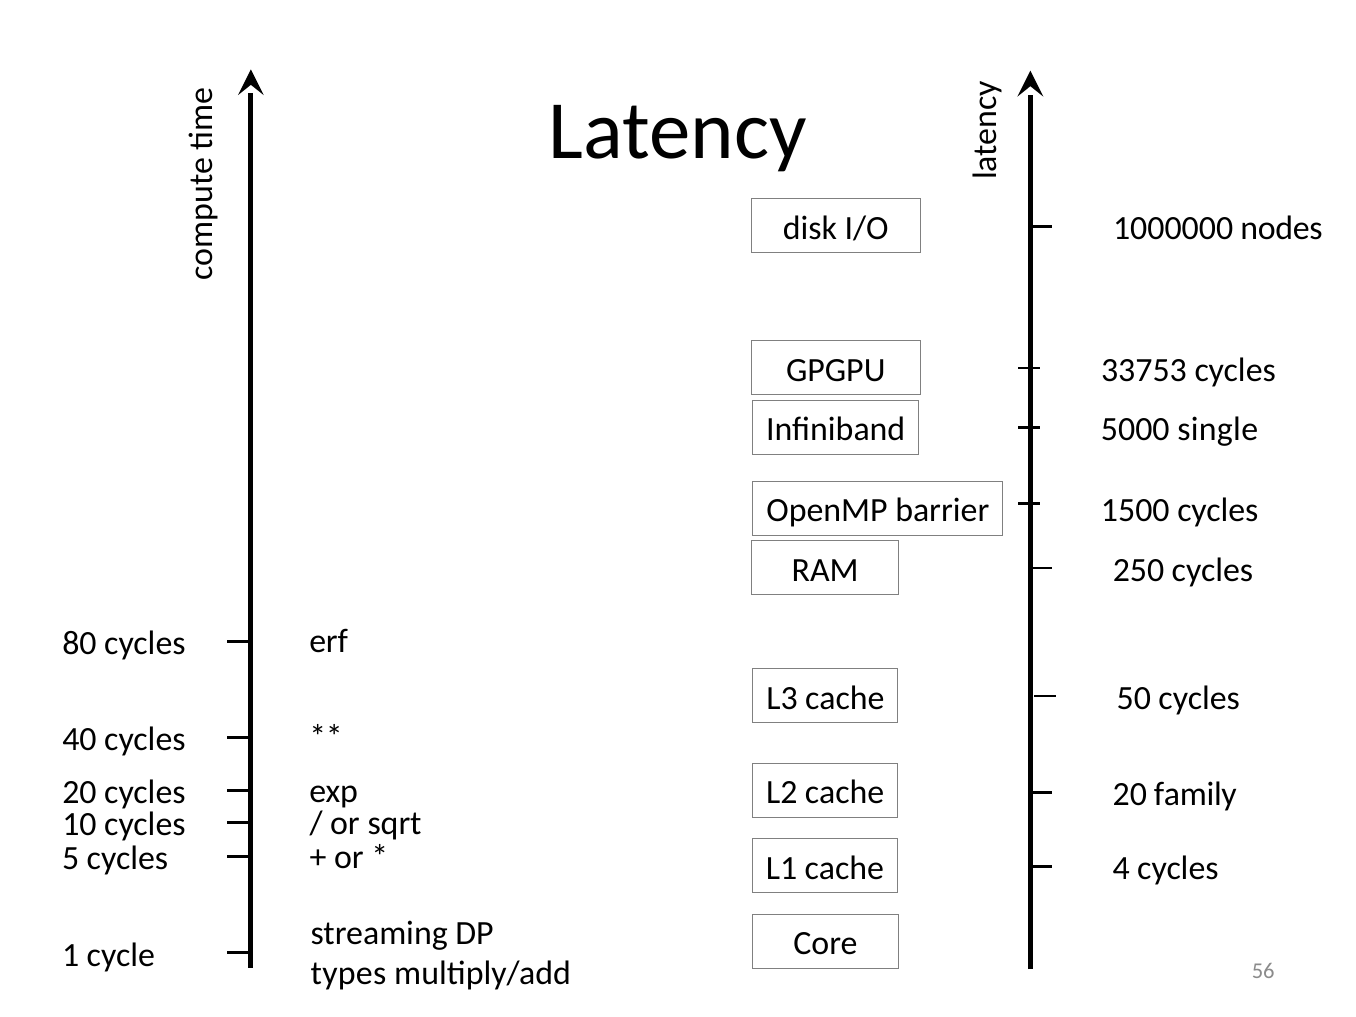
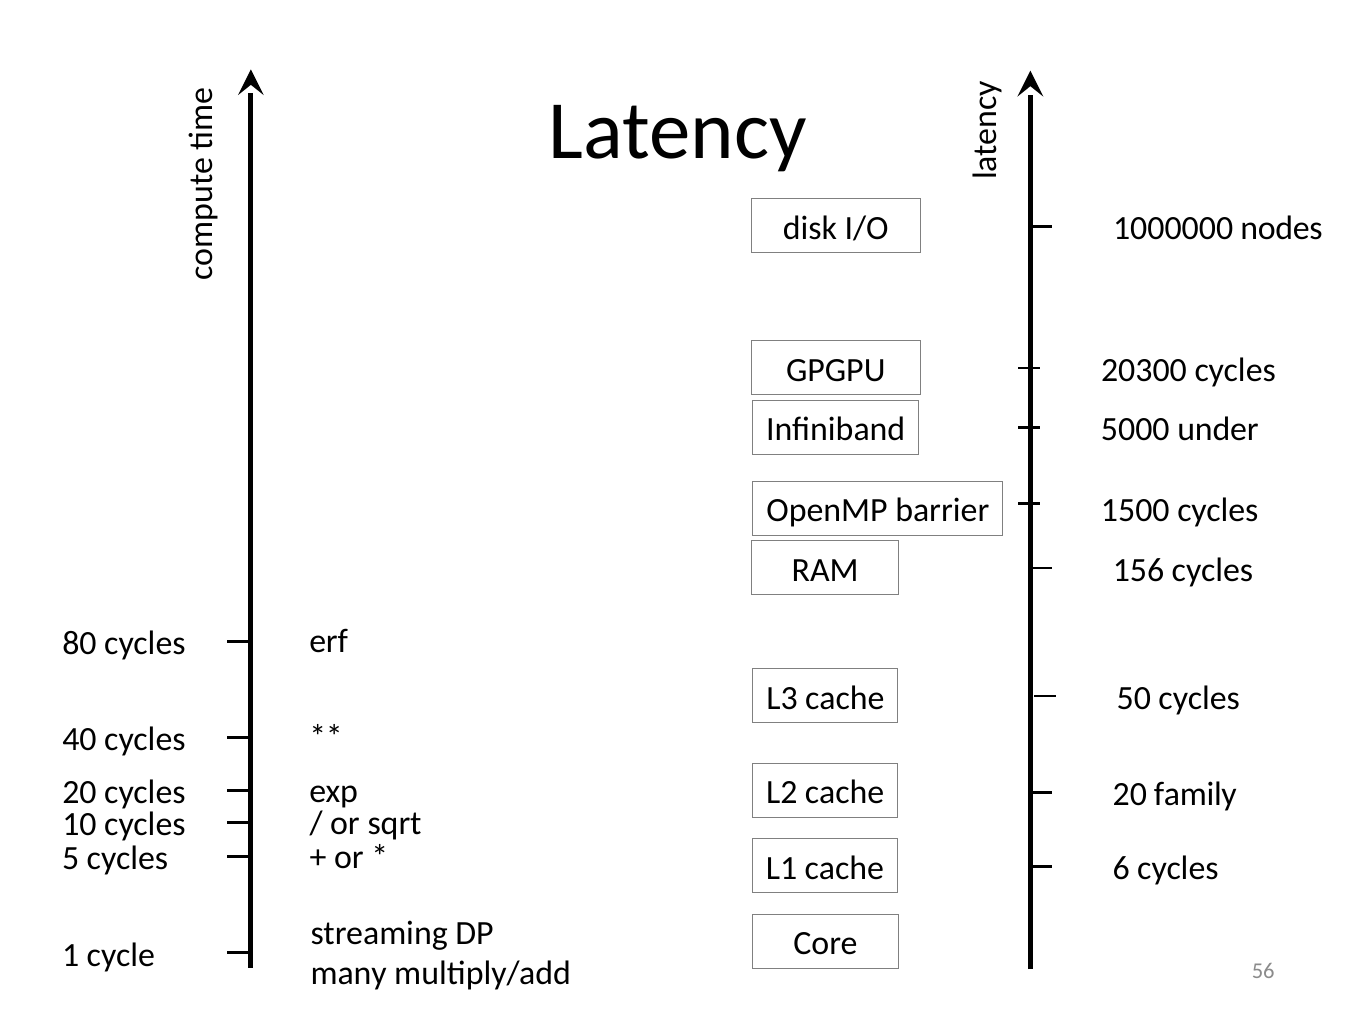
33753: 33753 -> 20300
single: single -> under
250: 250 -> 156
4: 4 -> 6
types: types -> many
